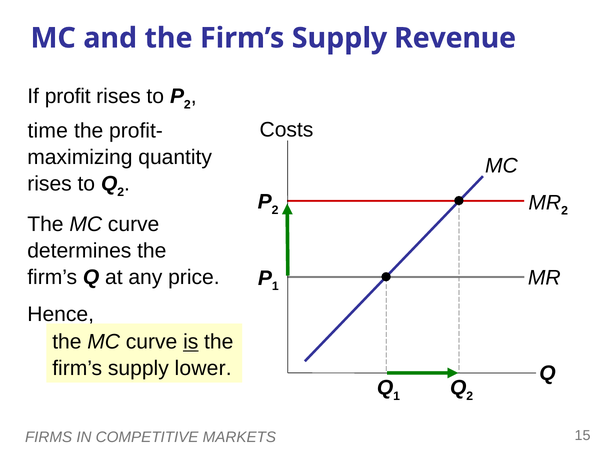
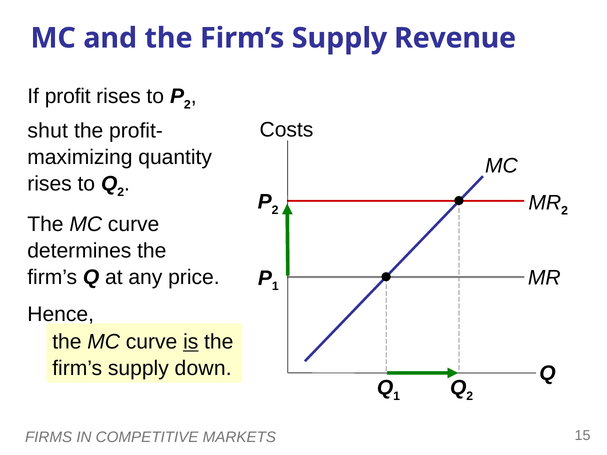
time: time -> shut
lower: lower -> down
